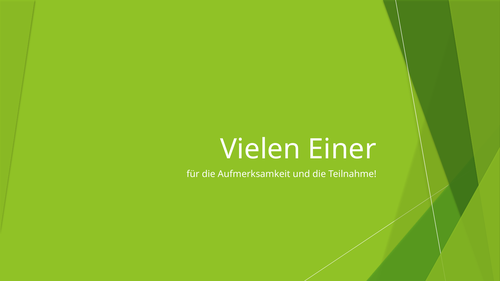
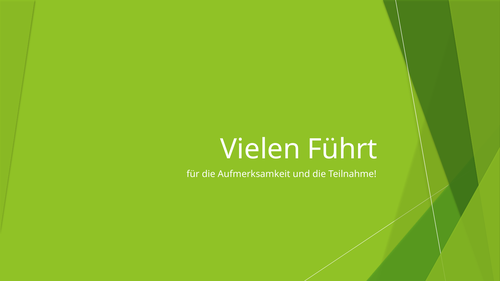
Einer: Einer -> Führt
